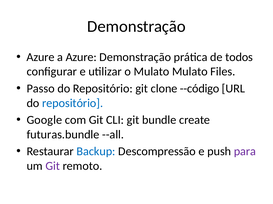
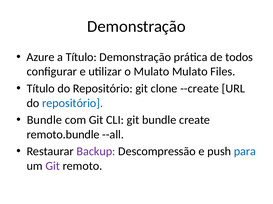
a Azure: Azure -> Título
Passo at (41, 89): Passo -> Título
--código: --código -> --create
Google at (44, 120): Google -> Bundle
futuras.bundle: futuras.bundle -> remoto.bundle
Backup colour: blue -> purple
para colour: purple -> blue
